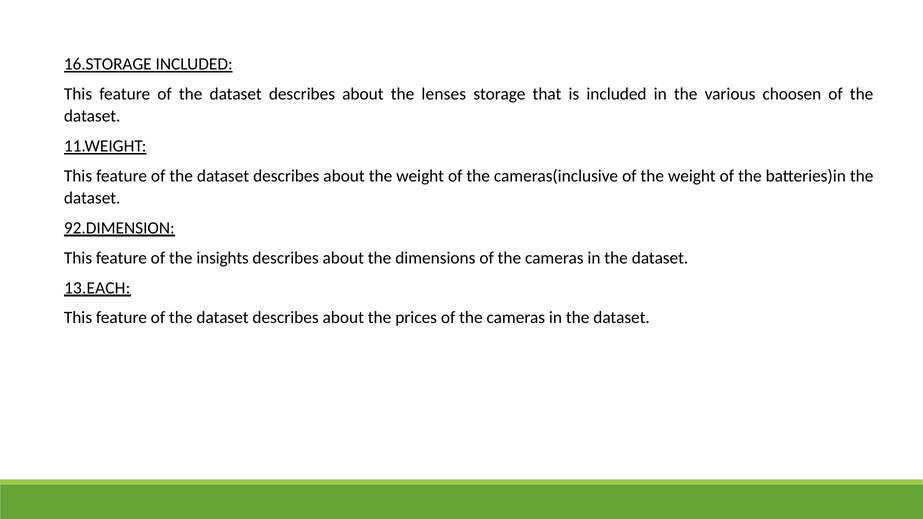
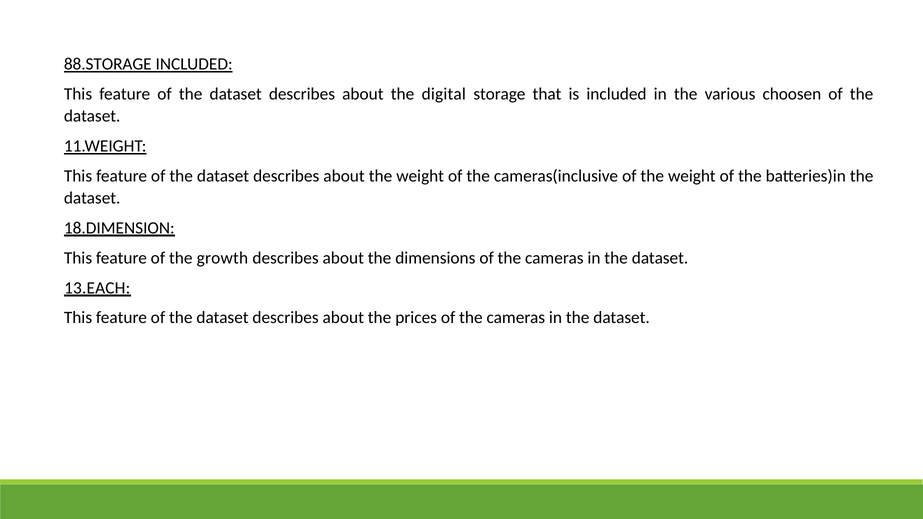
16.STORAGE: 16.STORAGE -> 88.STORAGE
lenses: lenses -> digital
92.DIMENSION: 92.DIMENSION -> 18.DIMENSION
insights: insights -> growth
